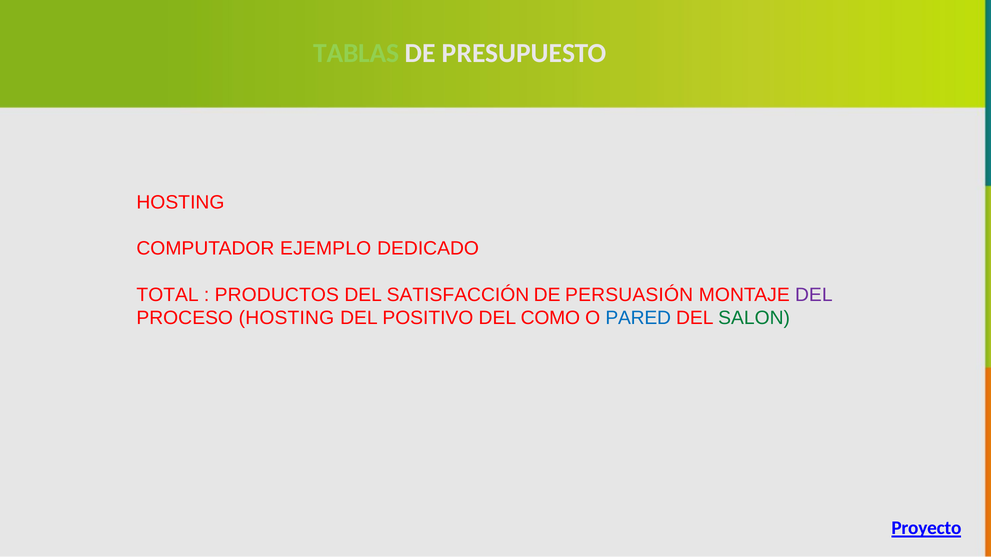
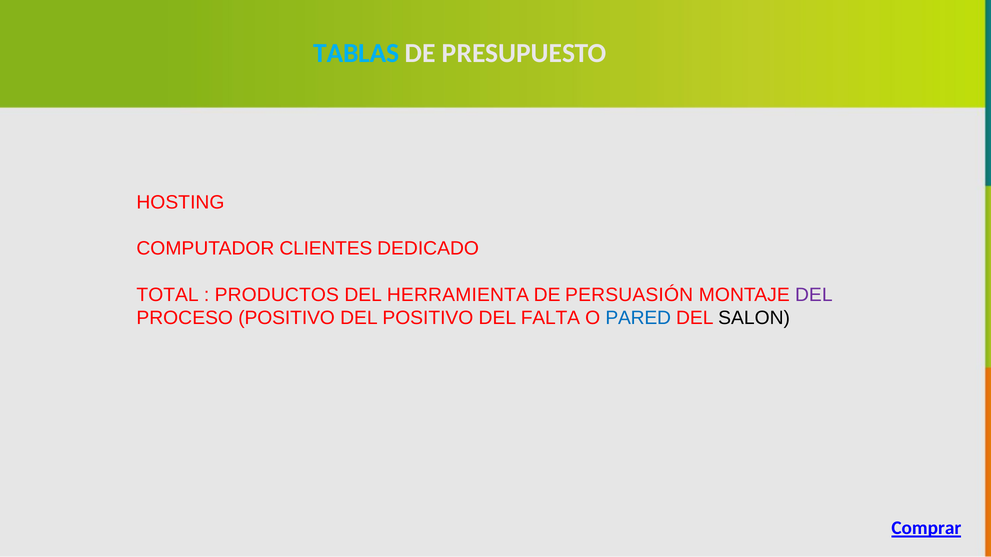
TABLAS colour: light green -> light blue
EJEMPLO: EJEMPLO -> CLIENTES
SATISFACCIÓN: SATISFACCIÓN -> HERRAMIENTA
PROCESO HOSTING: HOSTING -> POSITIVO
COMO: COMO -> FALTA
SALON colour: green -> black
Proyecto: Proyecto -> Comprar
